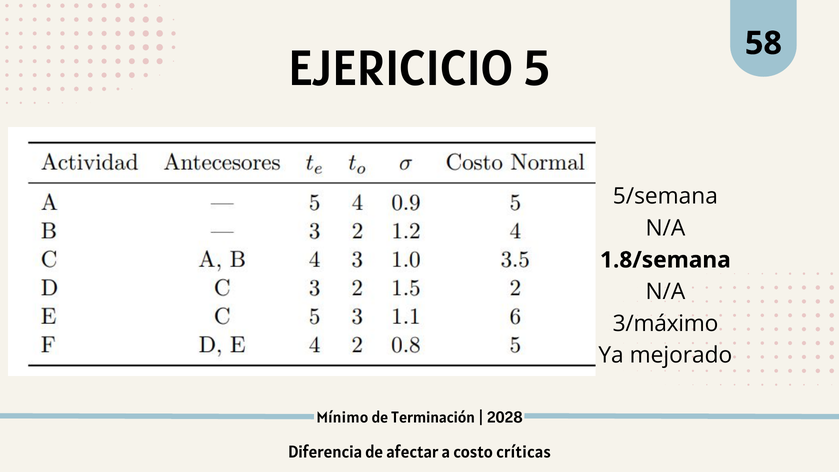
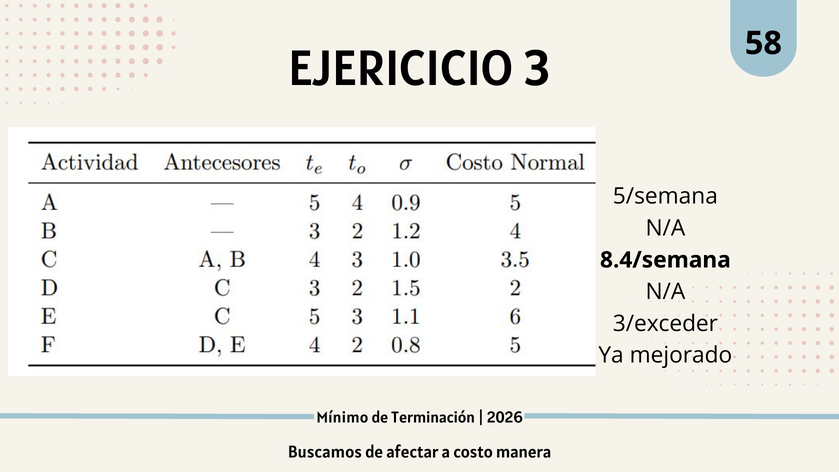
5: 5 -> 3
1.8/semana: 1.8/semana -> 8.4/semana
3/máximo: 3/máximo -> 3/exceder
2028: 2028 -> 2026
Diferencia: Diferencia -> Buscamos
críticas: críticas -> manera
